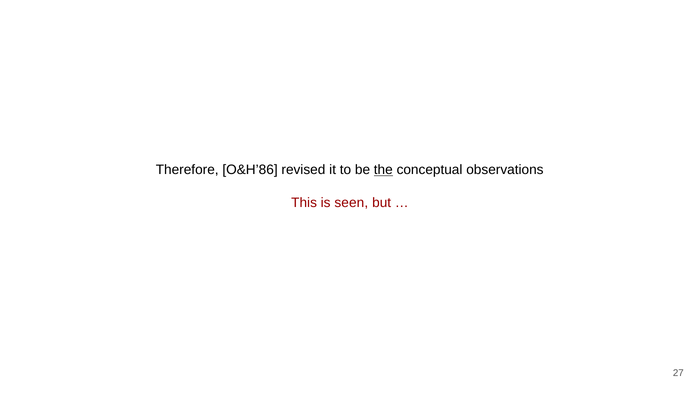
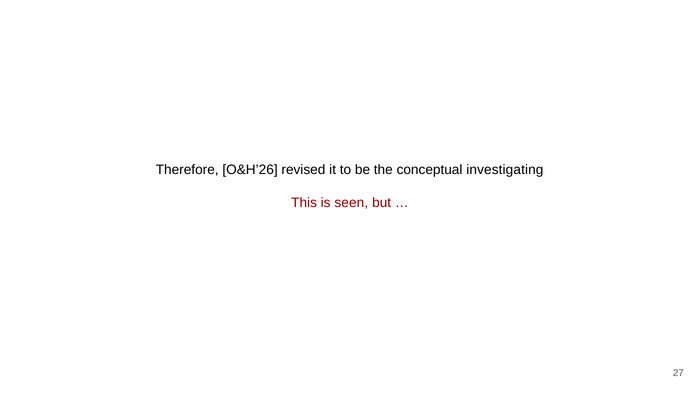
O&H’86: O&H’86 -> O&H’26
the underline: present -> none
observations: observations -> investigating
